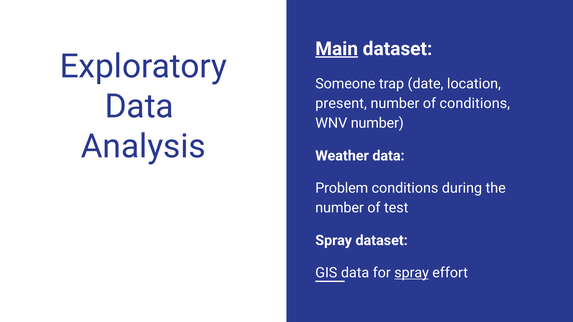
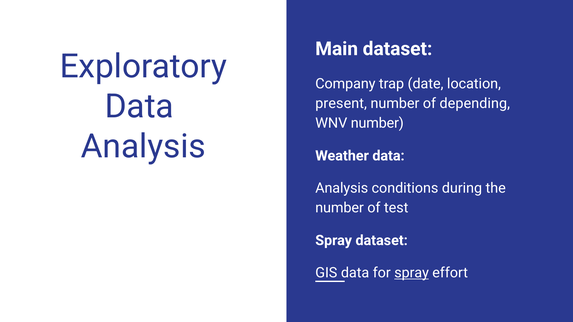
Main underline: present -> none
Someone: Someone -> Company
of conditions: conditions -> depending
Problem at (342, 188): Problem -> Analysis
